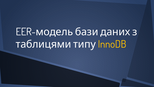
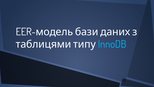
InnoDB colour: yellow -> light blue
